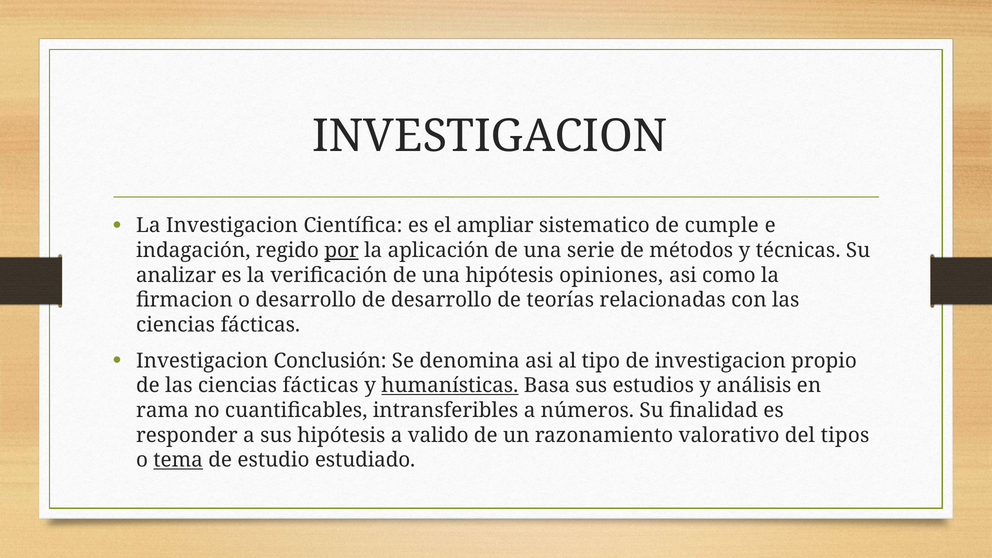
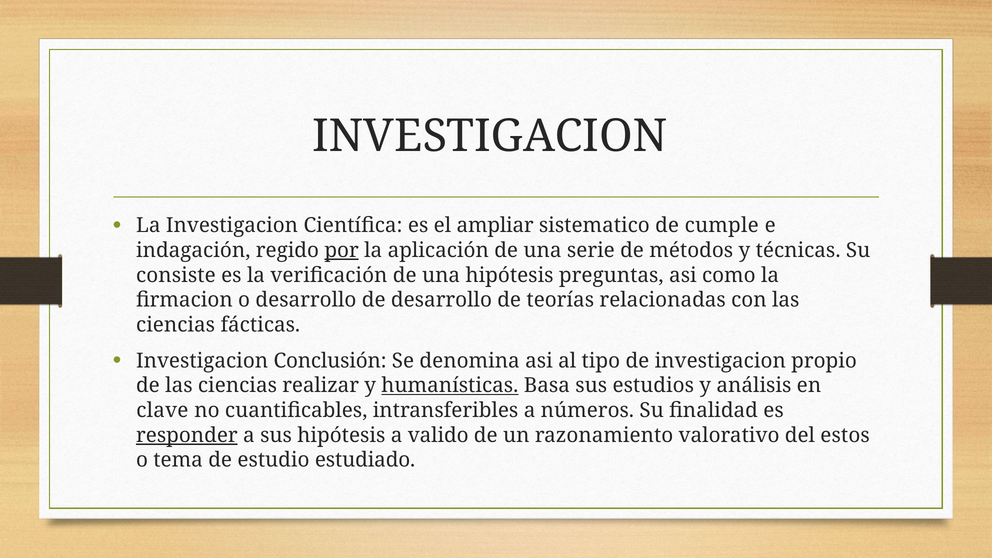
analizar: analizar -> consiste
opiniones: opiniones -> preguntas
de las ciencias fácticas: fácticas -> realizar
rama: rama -> clave
responder underline: none -> present
tipos: tipos -> estos
tema underline: present -> none
